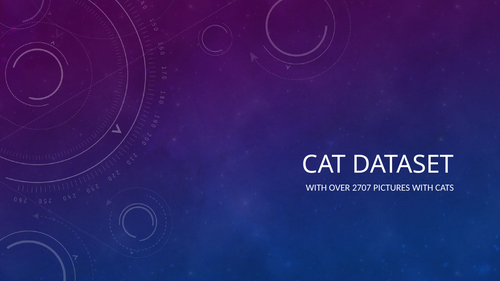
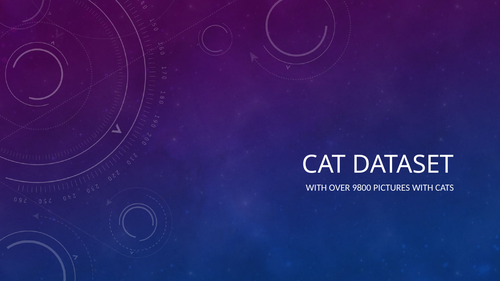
2707: 2707 -> 9800
